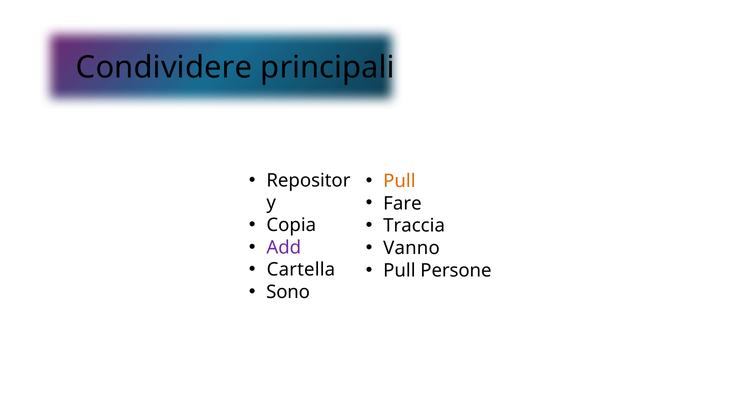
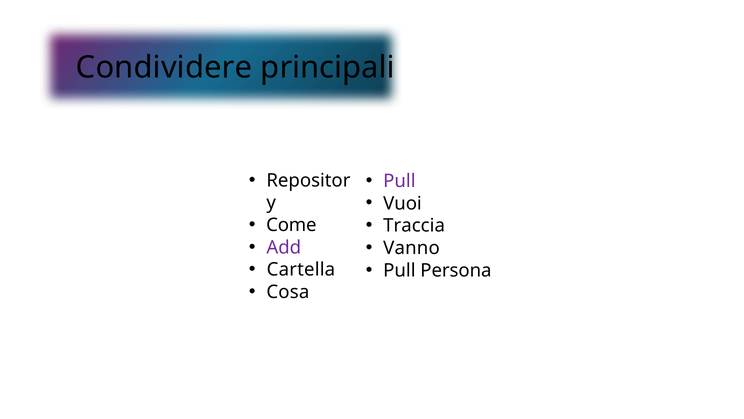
Pull at (399, 181) colour: orange -> purple
Fare: Fare -> Vuoi
Copia: Copia -> Come
Persone: Persone -> Persona
Sono: Sono -> Cosa
